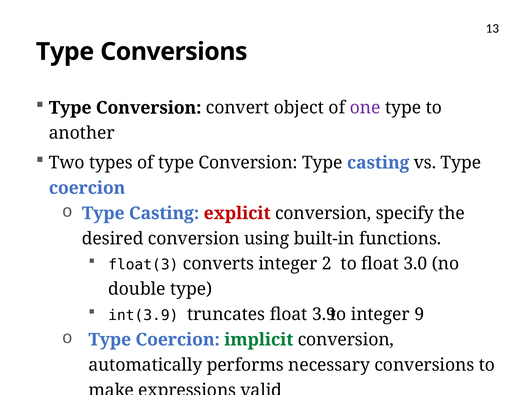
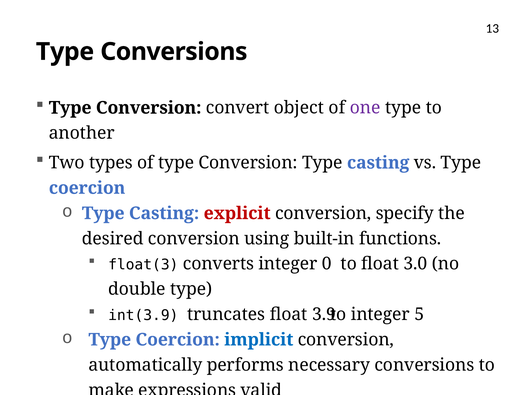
2: 2 -> 0
9: 9 -> 5
implicit colour: green -> blue
